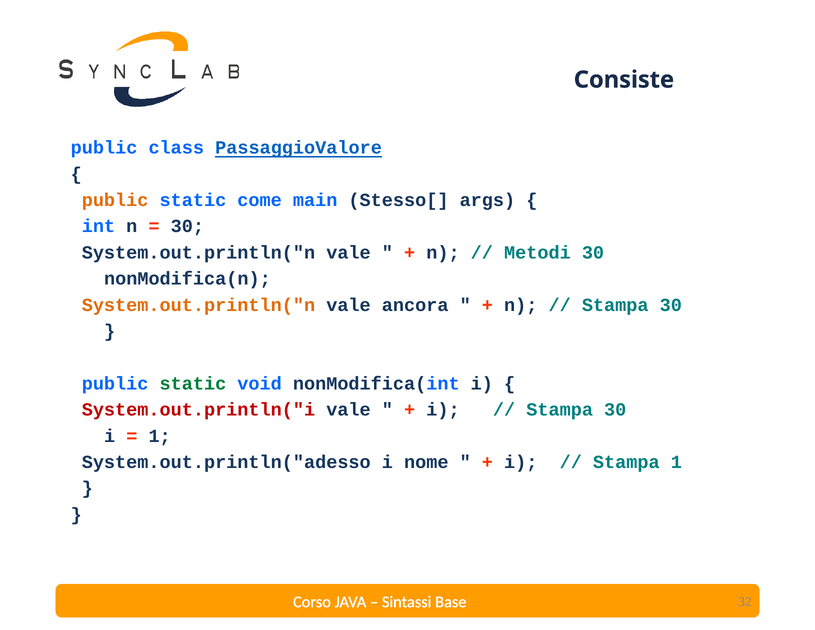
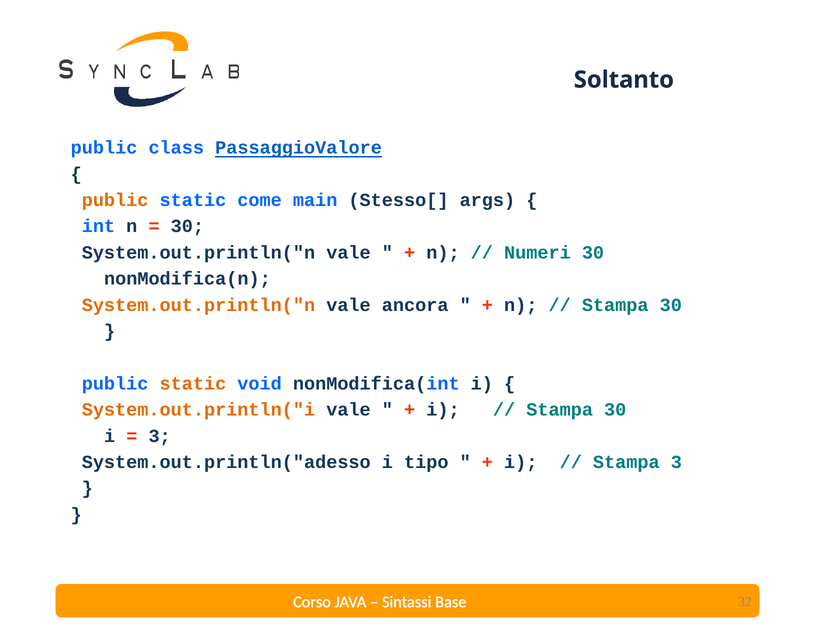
Consiste: Consiste -> Soltanto
Metodi: Metodi -> Numeri
static at (193, 383) colour: green -> orange
System.out.println("i colour: red -> orange
1 at (160, 436): 1 -> 3
nome: nome -> tipo
Stampa 1: 1 -> 3
